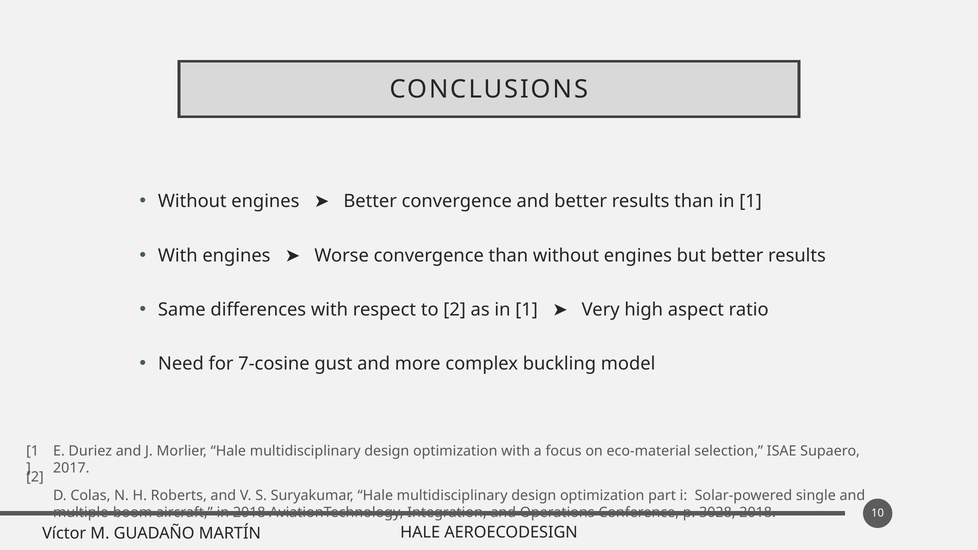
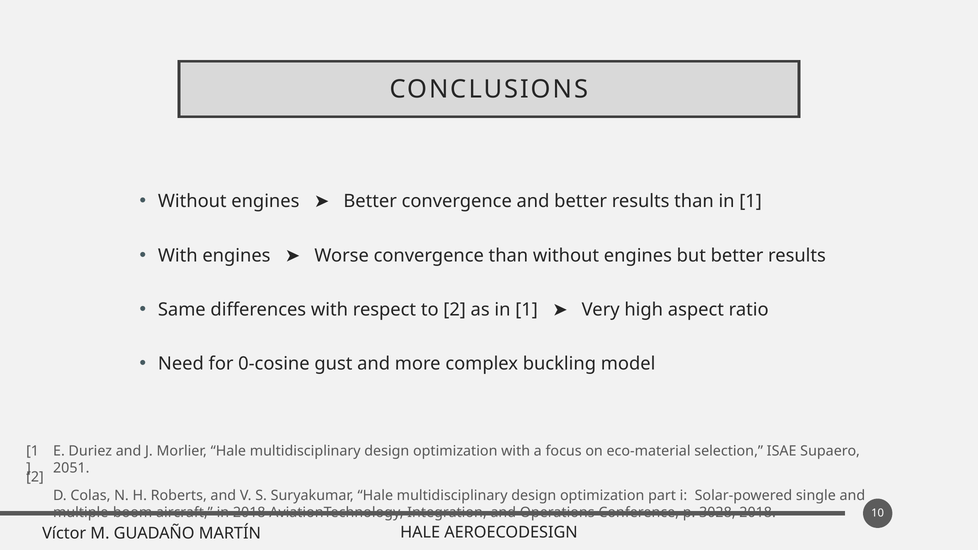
7-cosine: 7-cosine -> 0-cosine
2017: 2017 -> 2051
